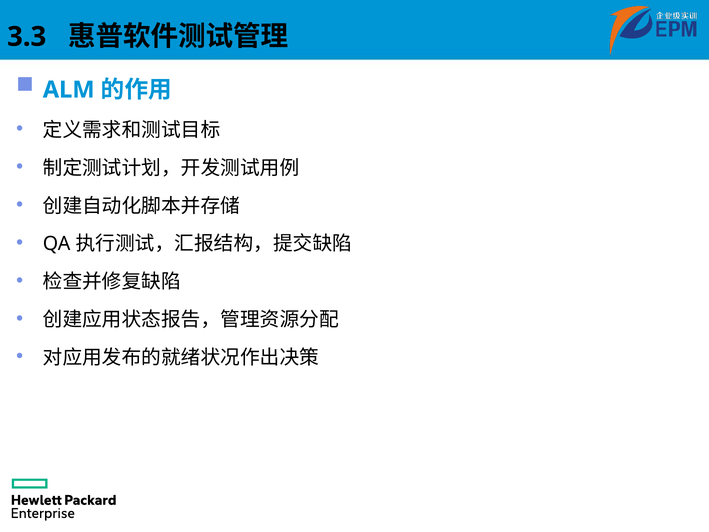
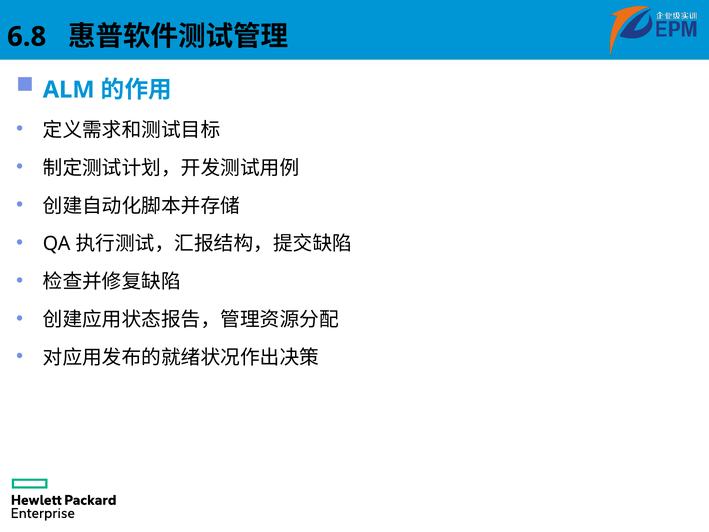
3.3: 3.3 -> 6.8
